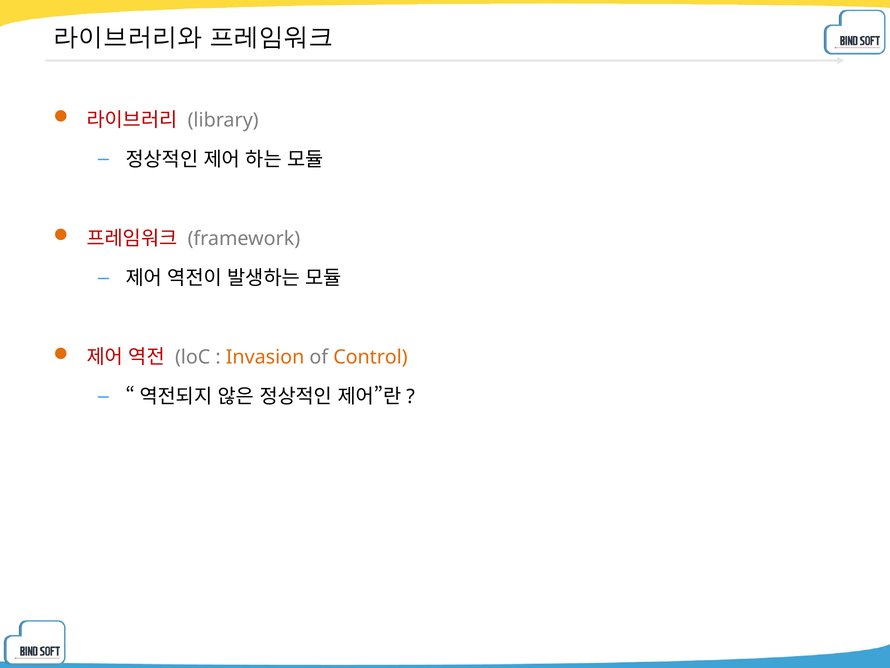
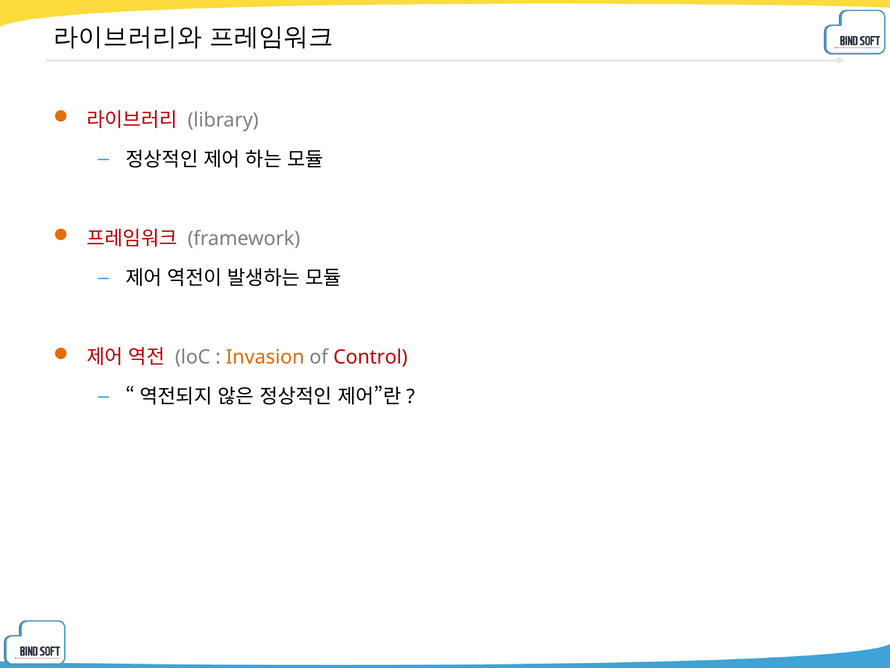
Control colour: orange -> red
